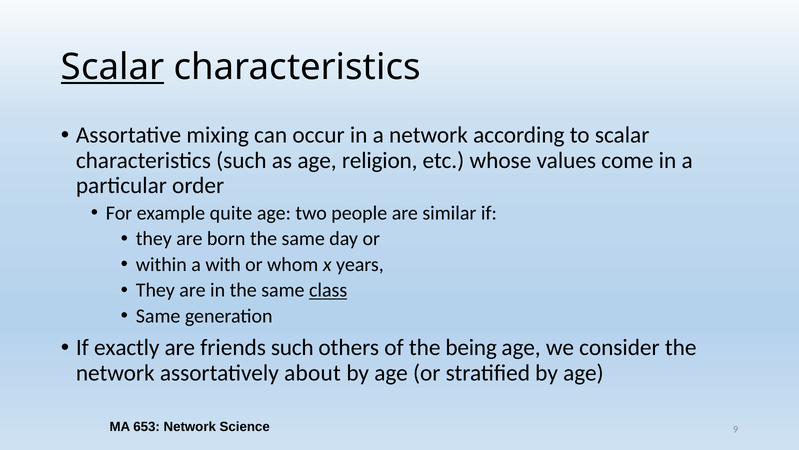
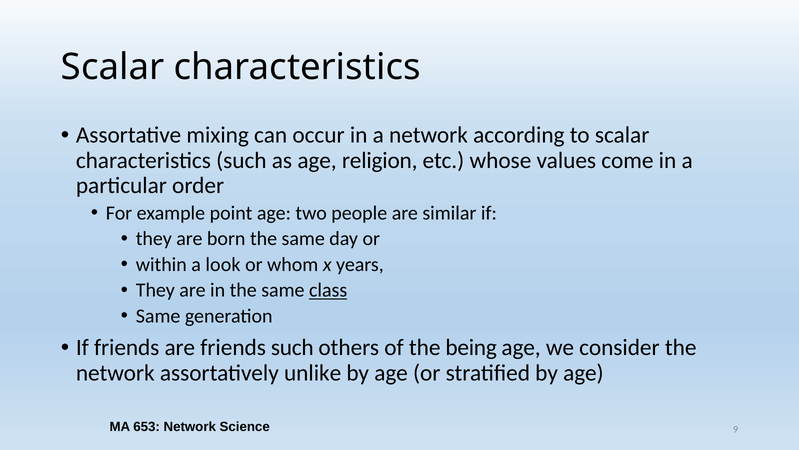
Scalar at (113, 67) underline: present -> none
quite: quite -> point
with: with -> look
If exactly: exactly -> friends
about: about -> unlike
